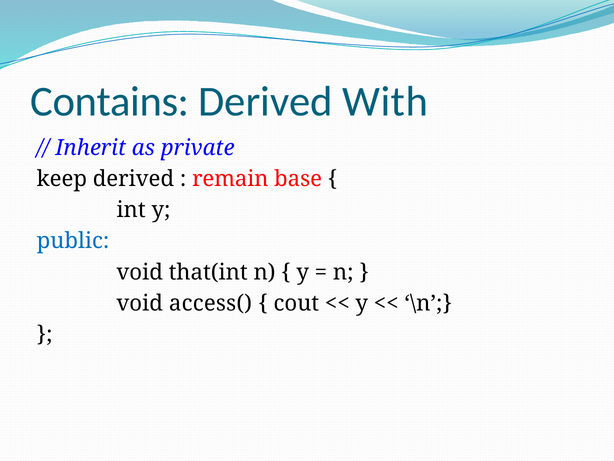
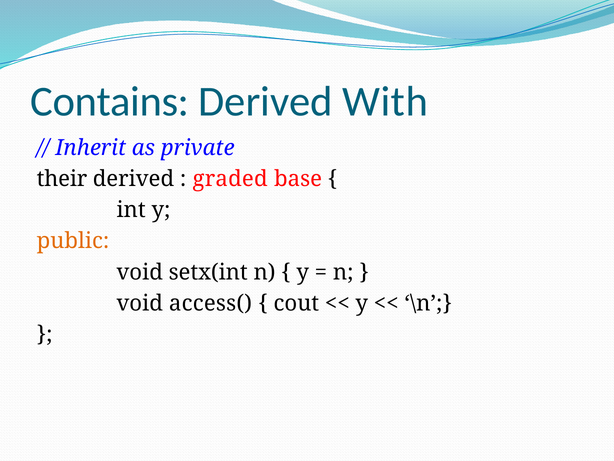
keep: keep -> their
remain: remain -> graded
public colour: blue -> orange
that(int: that(int -> setx(int
